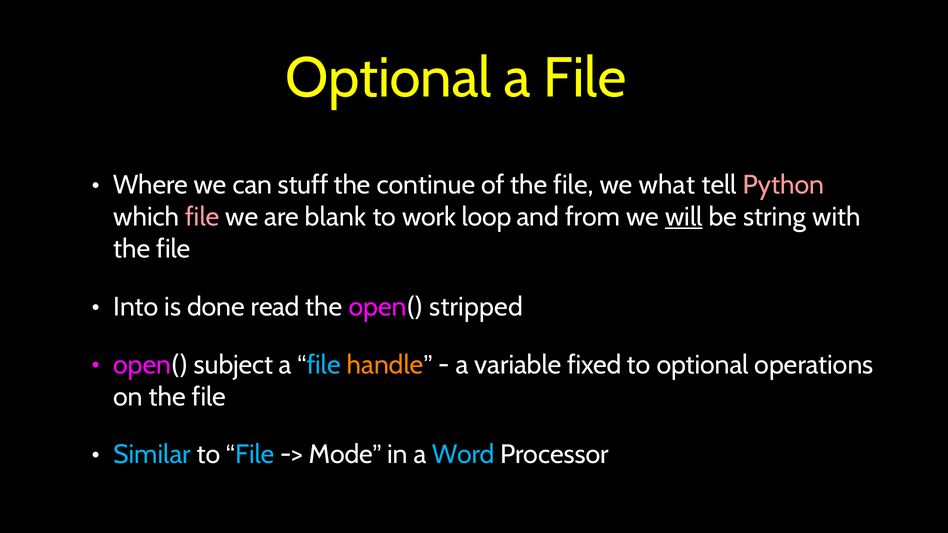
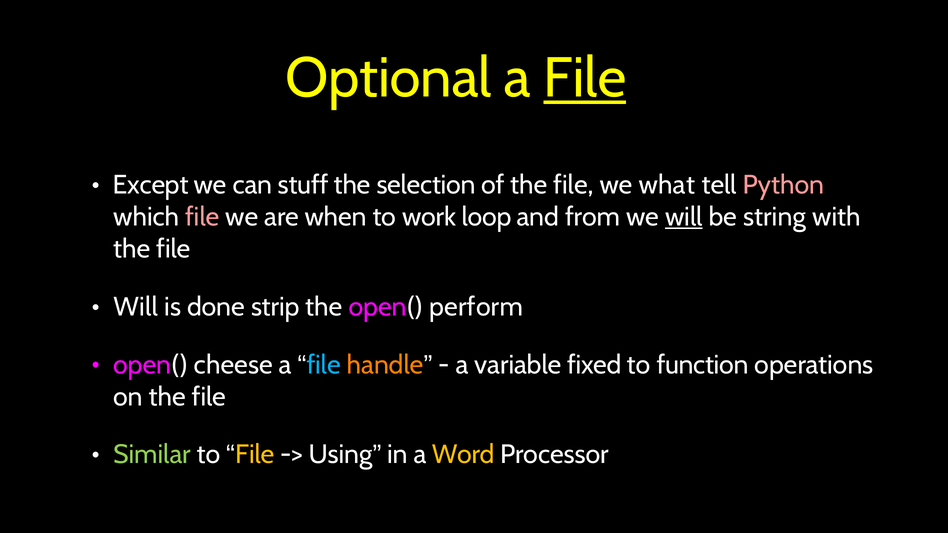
File at (585, 78) underline: none -> present
Where: Where -> Except
continue: continue -> selection
blank: blank -> when
Into at (136, 307): Into -> Will
read: read -> strip
stripped: stripped -> perform
subject: subject -> cheese
to optional: optional -> function
Similar colour: light blue -> light green
File at (255, 455) colour: light blue -> yellow
Mode: Mode -> Using
Word colour: light blue -> yellow
